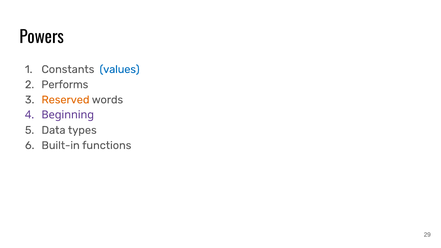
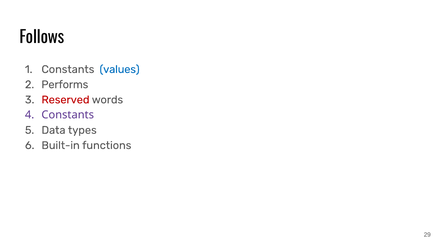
Powers: Powers -> Follows
Reserved colour: orange -> red
Beginning at (68, 115): Beginning -> Constants
